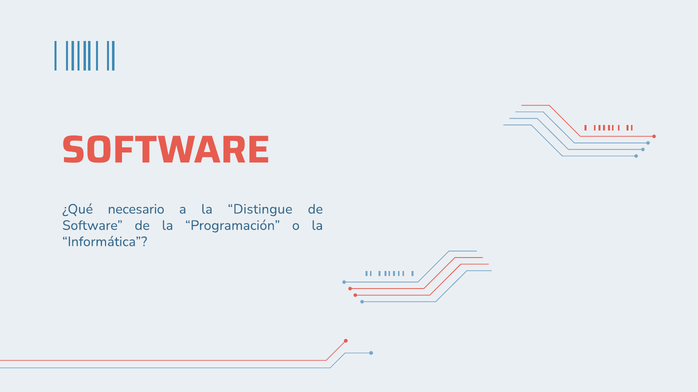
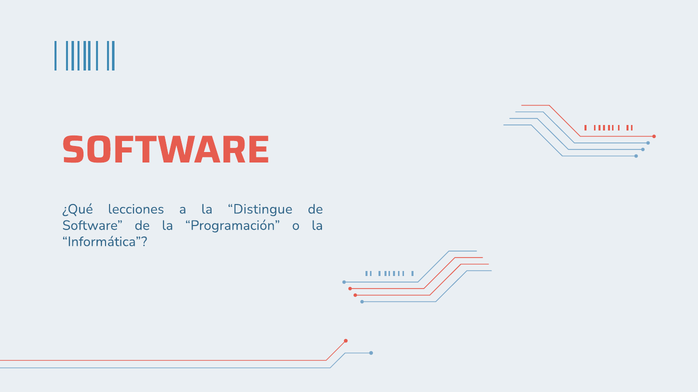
necesario: necesario -> lecciones
